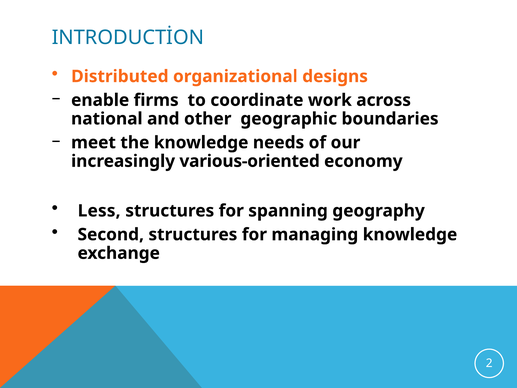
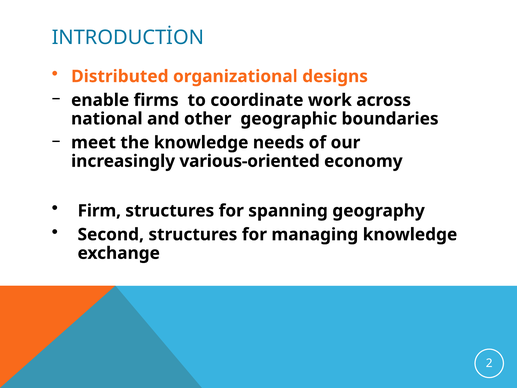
Less: Less -> Firm
